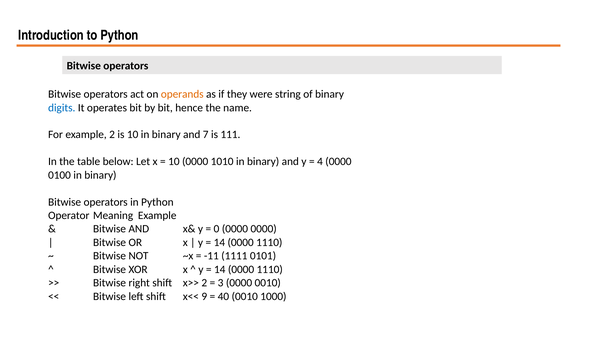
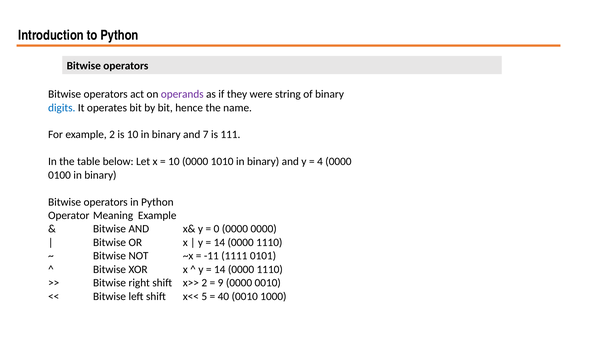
operands colour: orange -> purple
3: 3 -> 9
9: 9 -> 5
